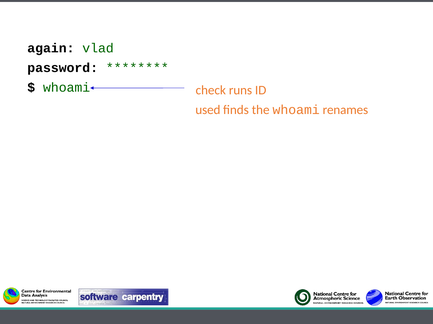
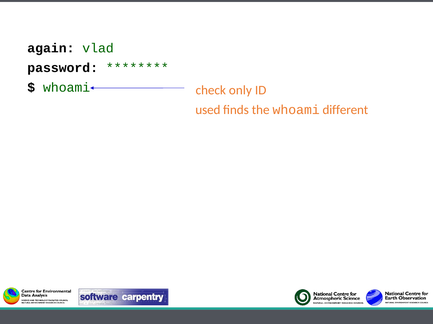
runs: runs -> only
renames: renames -> different
